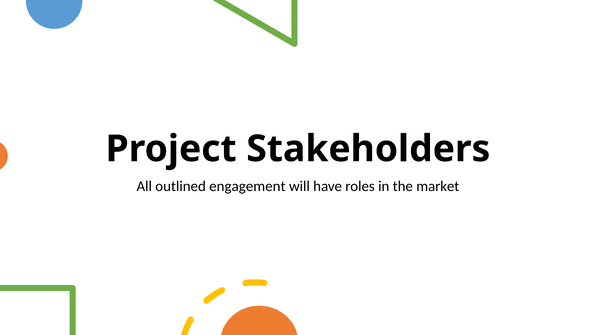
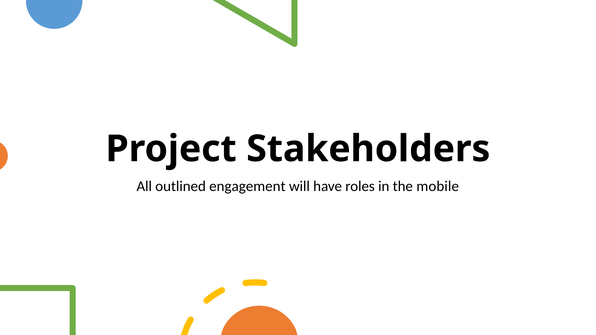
market: market -> mobile
